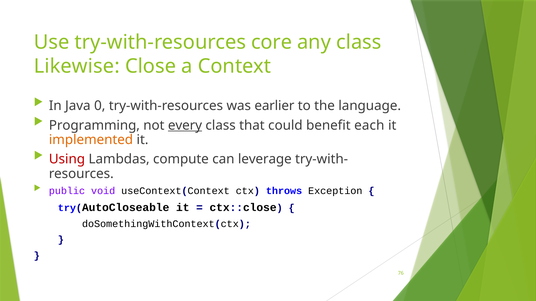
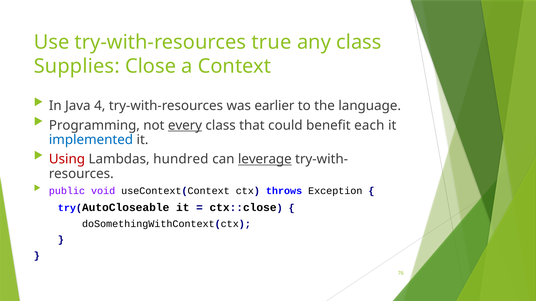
core: core -> true
Likewise: Likewise -> Supplies
0: 0 -> 4
implemented colour: orange -> blue
compute: compute -> hundred
leverage underline: none -> present
